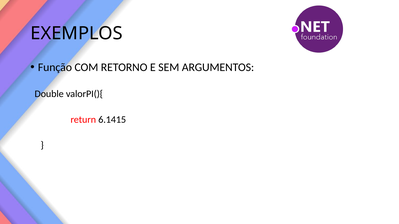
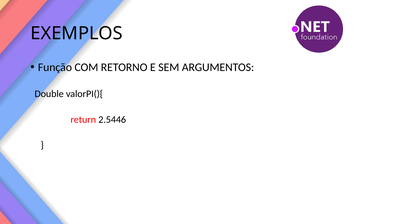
6.1415: 6.1415 -> 2.5446
